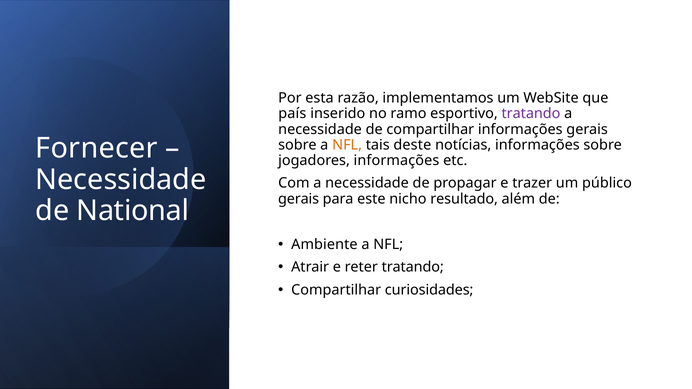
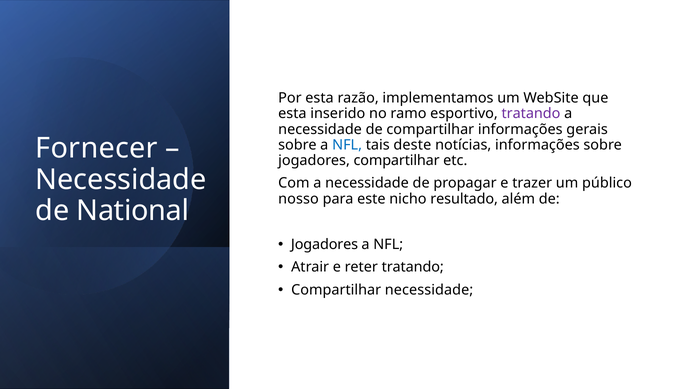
país at (292, 114): país -> esta
NFL at (347, 145) colour: orange -> blue
jogadores informações: informações -> compartilhar
gerais at (299, 199): gerais -> nosso
Ambiente at (324, 245): Ambiente -> Jogadores
Compartilhar curiosidades: curiosidades -> necessidade
